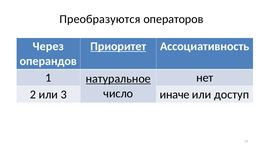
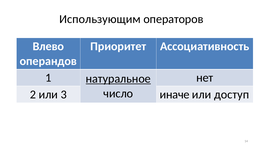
Преобразуются: Преобразуются -> Использующим
Через: Через -> Влево
Приоритет underline: present -> none
